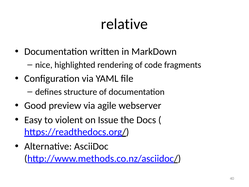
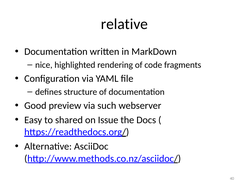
agile: agile -> such
violent: violent -> shared
